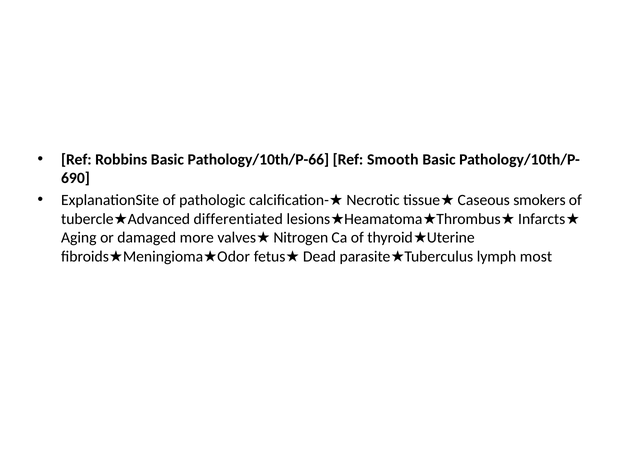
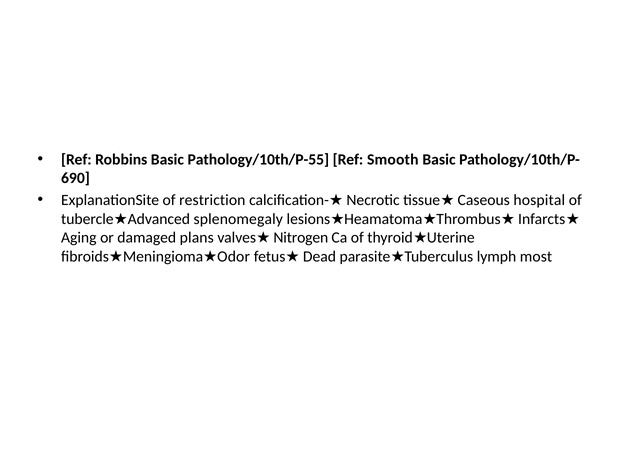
Pathology/10th/P-66: Pathology/10th/P-66 -> Pathology/10th/P-55
pathologic: pathologic -> restriction
smokers: smokers -> hospital
differentiated: differentiated -> splenomegaly
more: more -> plans
